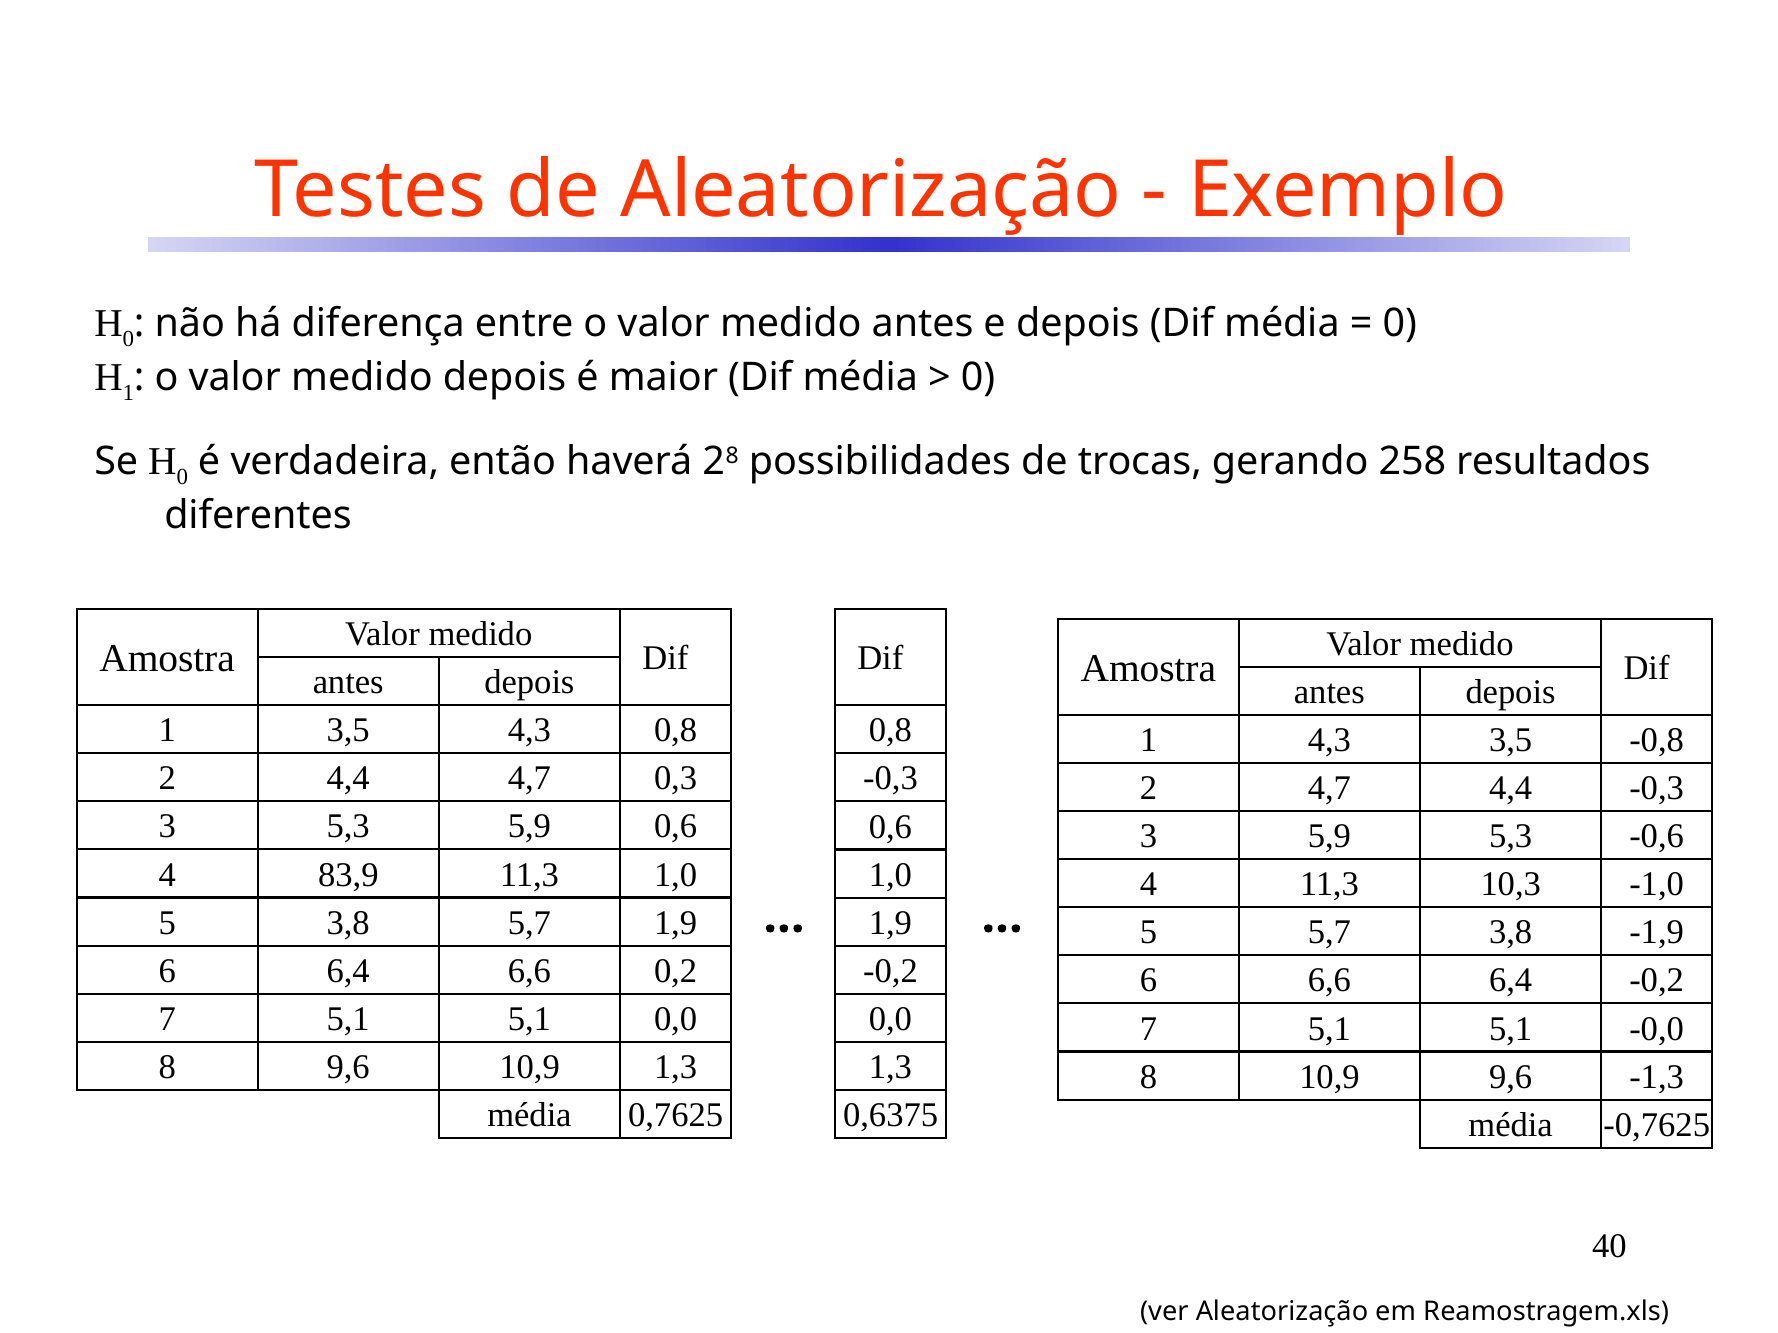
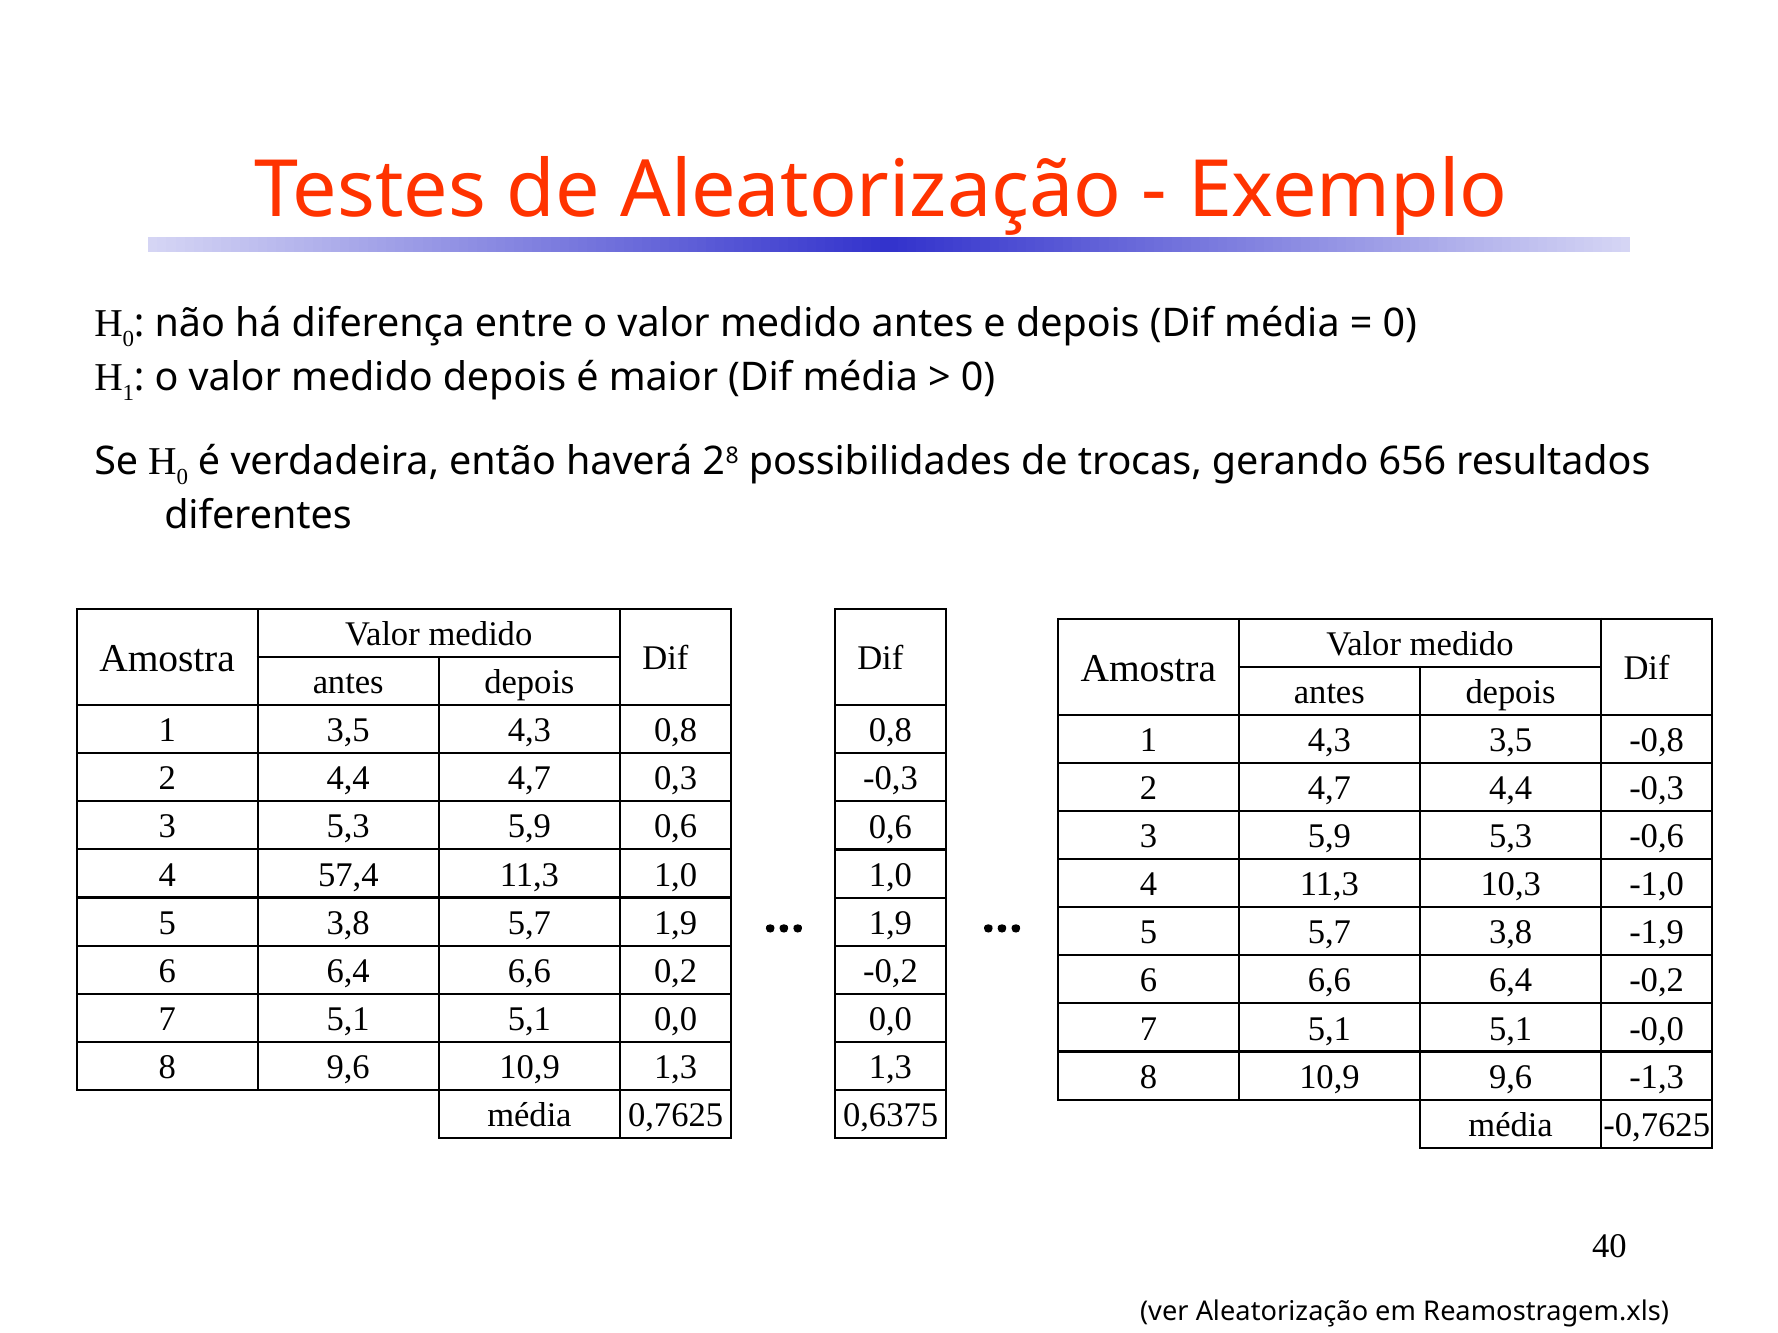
258: 258 -> 656
83,9: 83,9 -> 57,4
